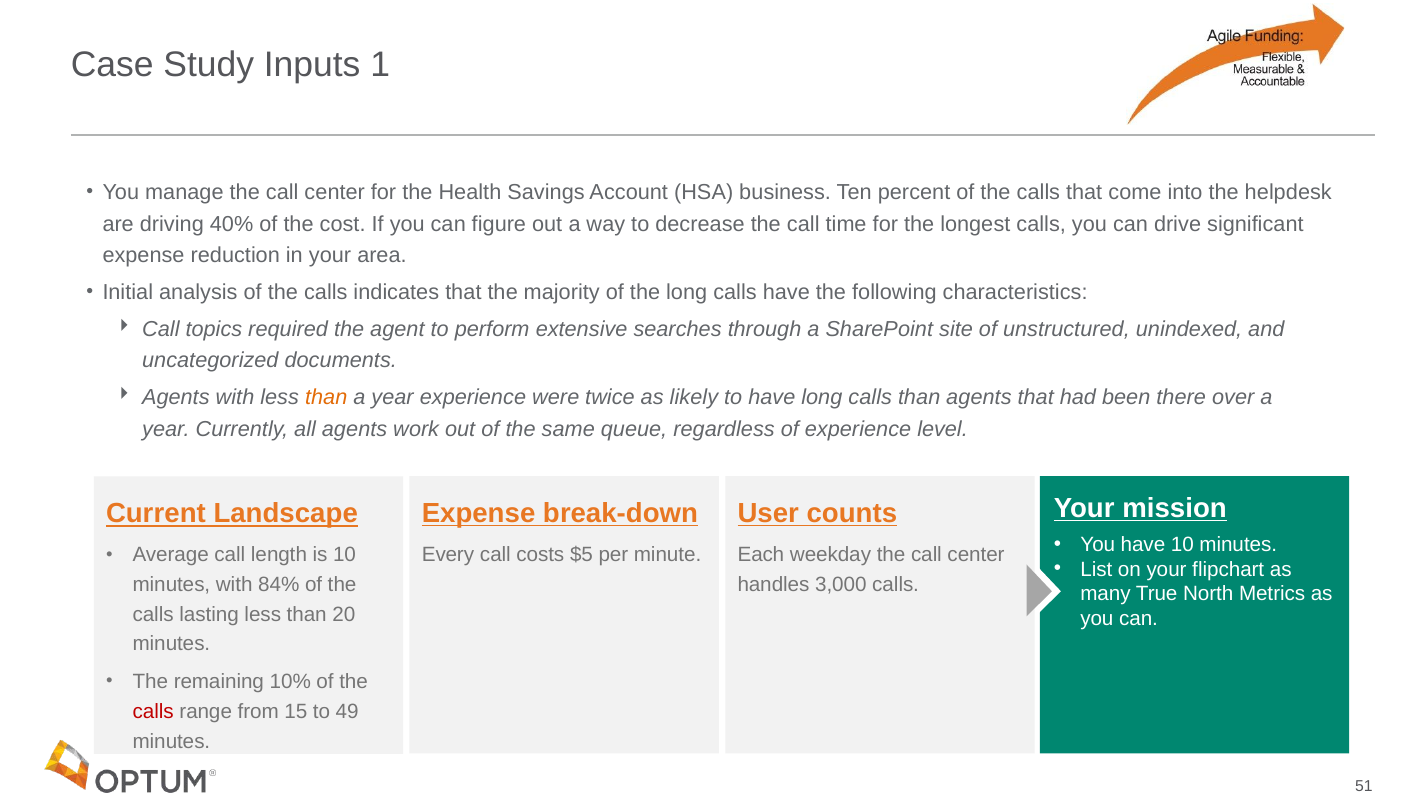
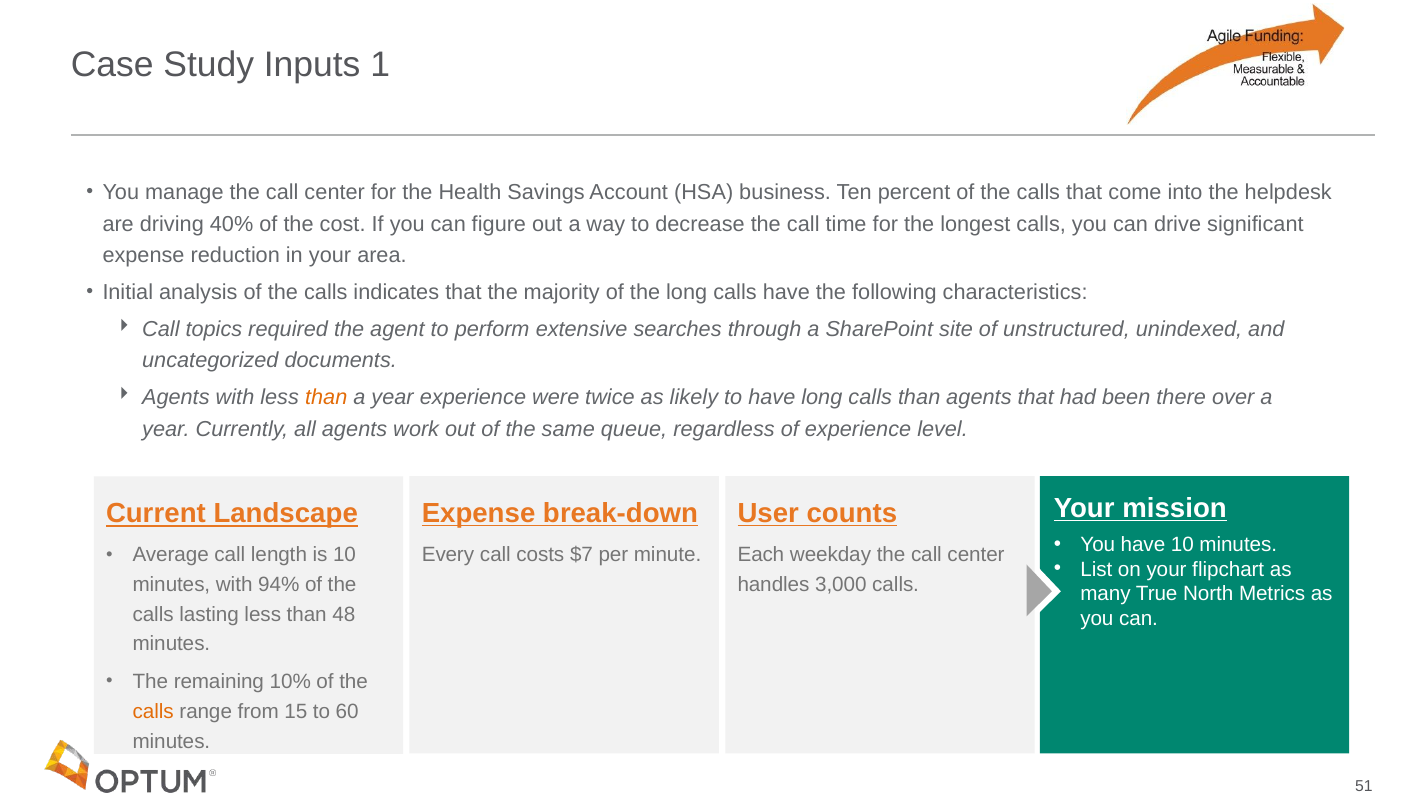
$5: $5 -> $7
84%: 84% -> 94%
20: 20 -> 48
calls at (153, 712) colour: red -> orange
49: 49 -> 60
